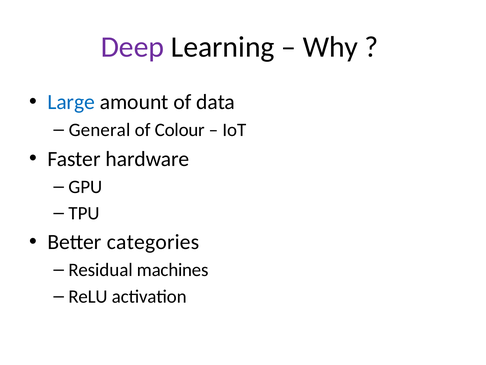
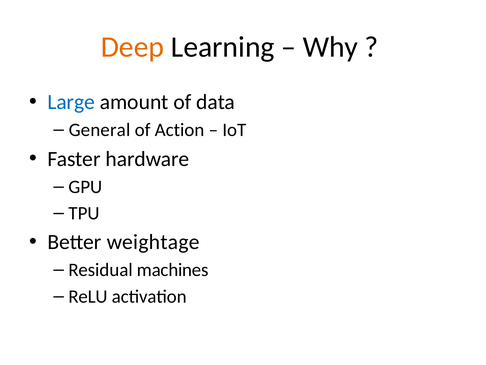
Deep colour: purple -> orange
Colour: Colour -> Action
categories: categories -> weightage
